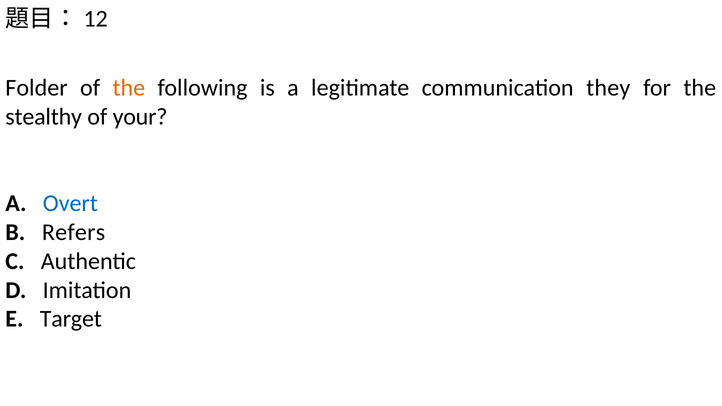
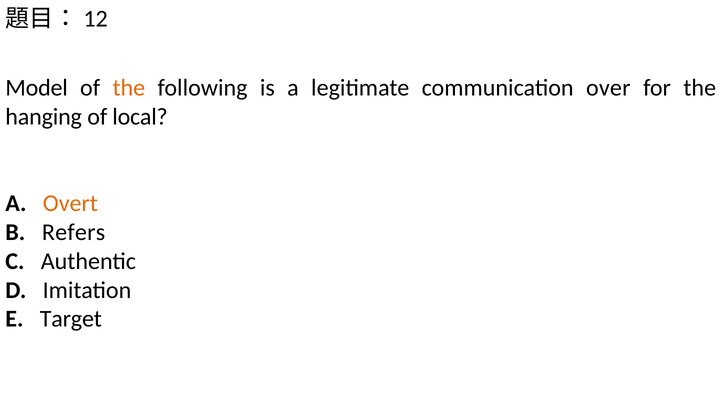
Folder: Folder -> Model
they: they -> over
stealthy: stealthy -> hanging
your: your -> local
Overt colour: blue -> orange
